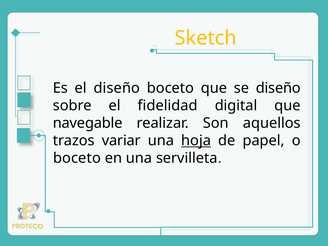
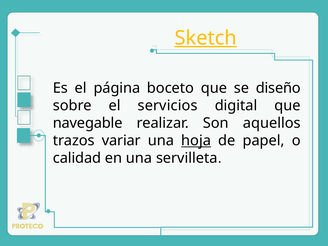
Sketch underline: none -> present
el diseño: diseño -> página
fidelidad: fidelidad -> servicios
boceto at (77, 158): boceto -> calidad
